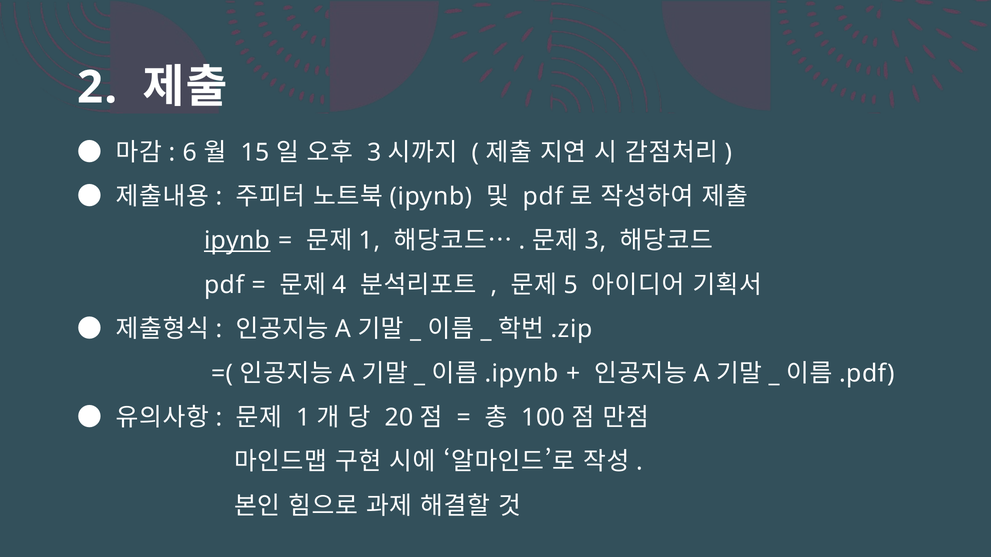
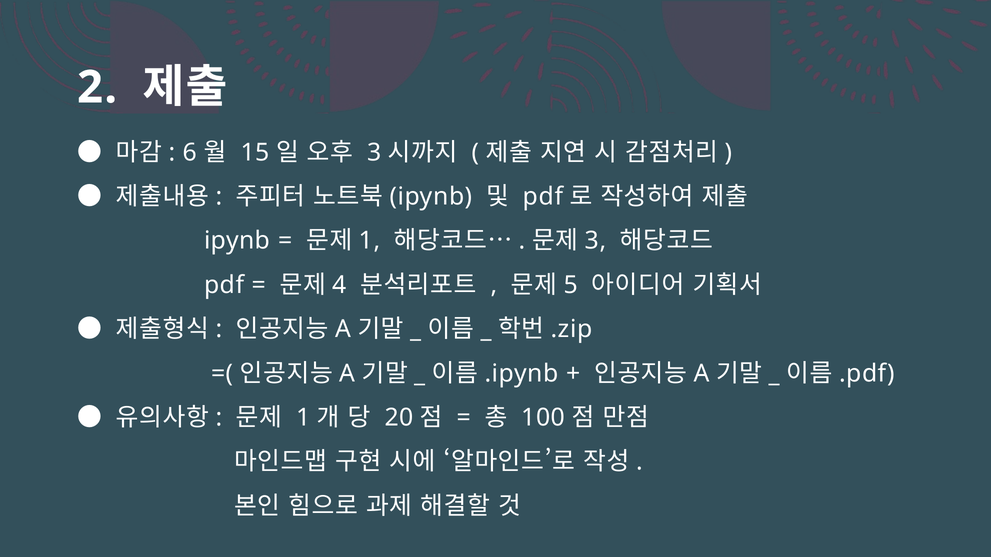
ipynb at (237, 241) underline: present -> none
